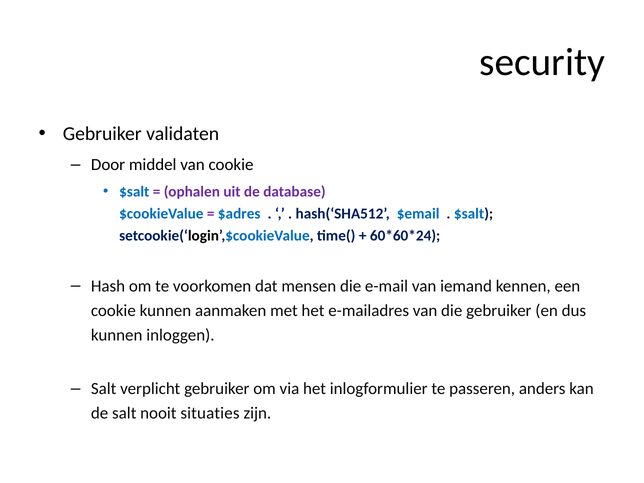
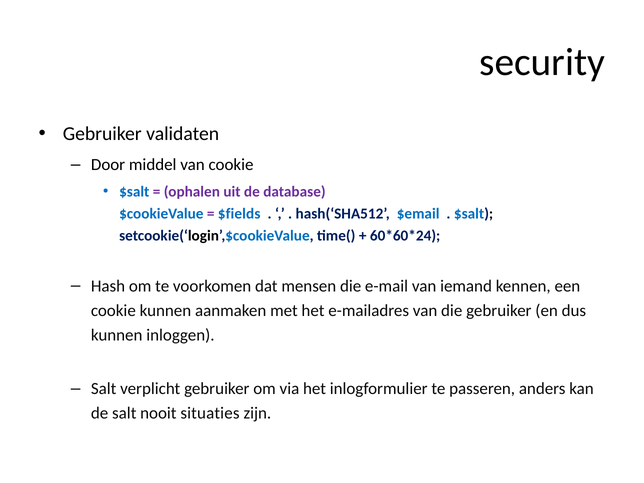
$adres: $adres -> $fields
